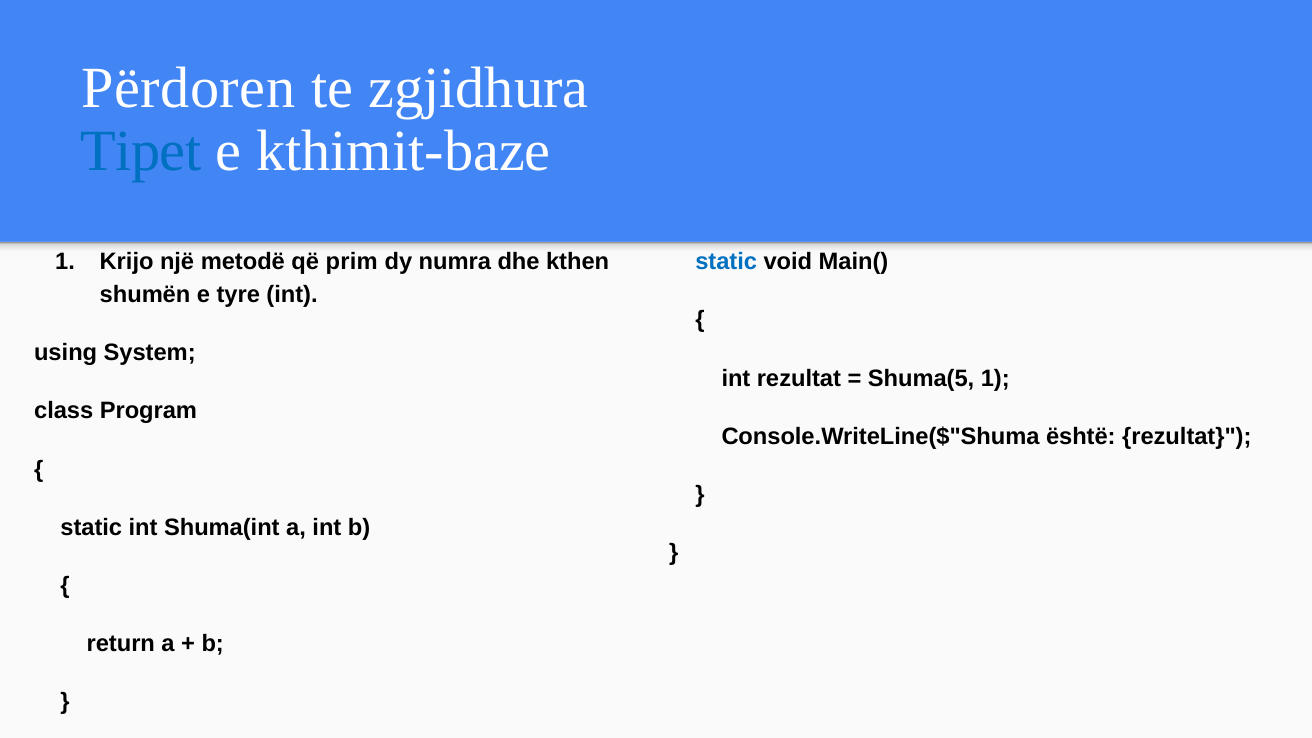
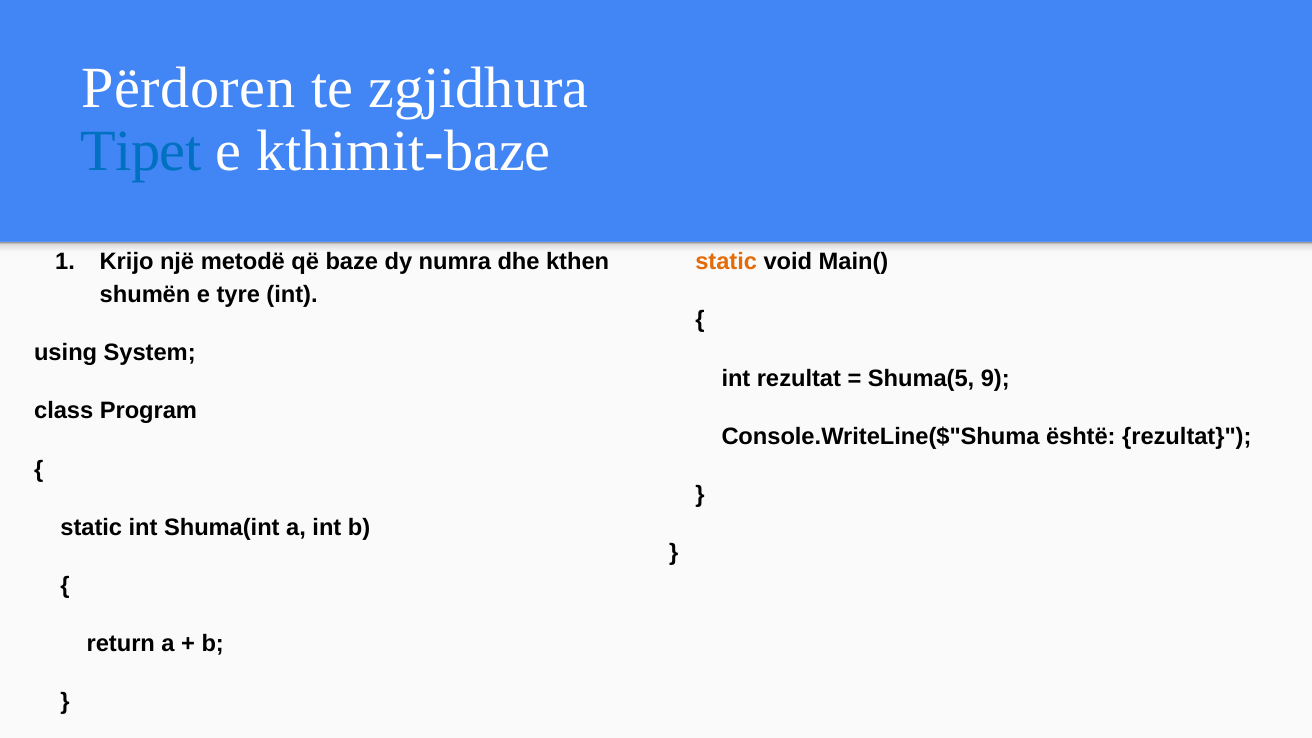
prim: prim -> baze
static at (726, 262) colour: blue -> orange
Shuma(5 1: 1 -> 9
